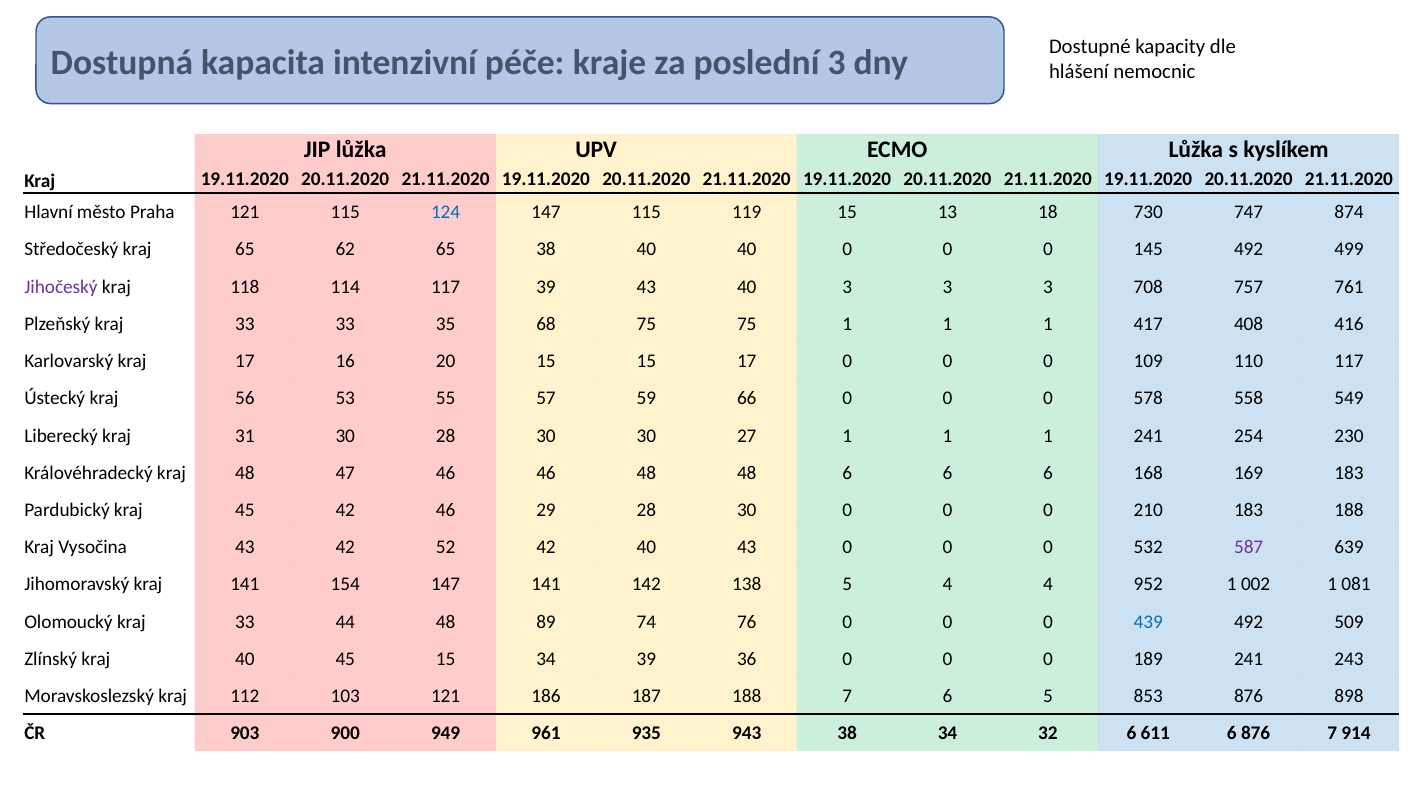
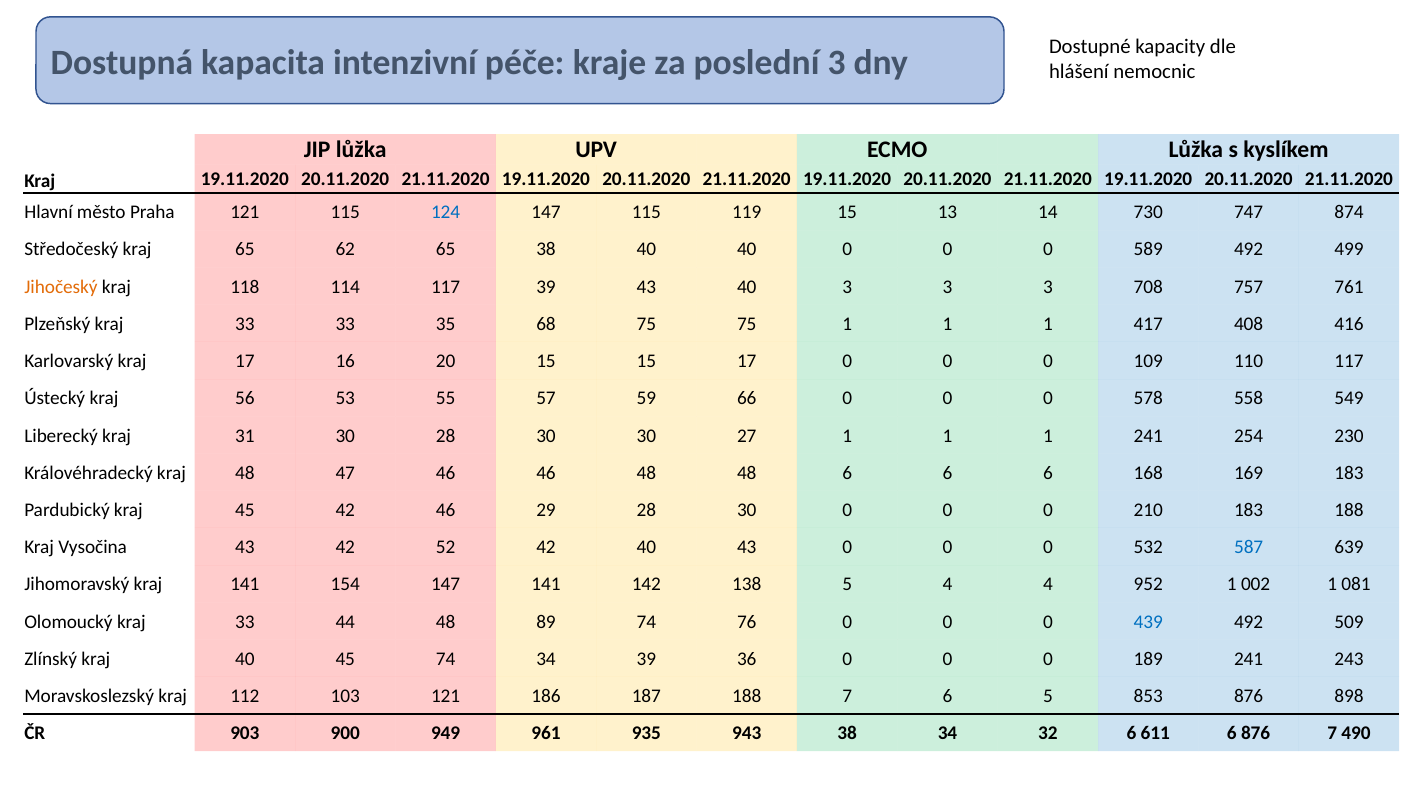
18: 18 -> 14
145: 145 -> 589
Jihočeský colour: purple -> orange
587 colour: purple -> blue
45 15: 15 -> 74
914: 914 -> 490
